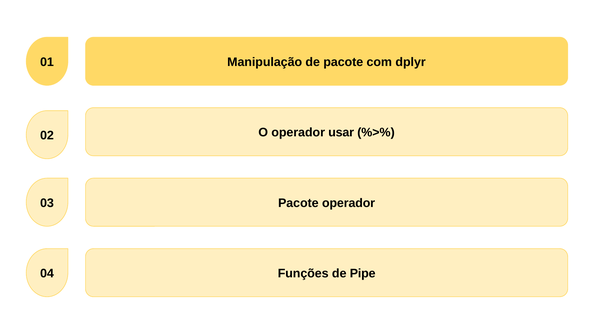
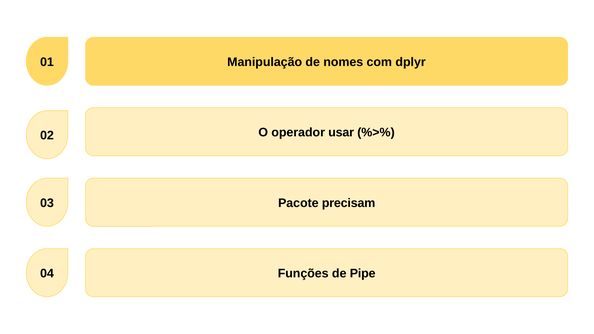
de pacote: pacote -> nomes
Pacote operador: operador -> precisam
